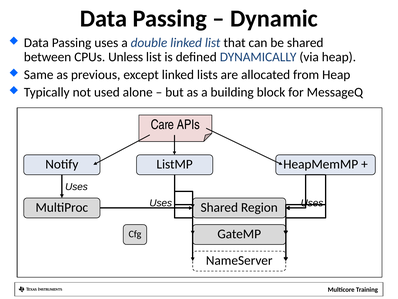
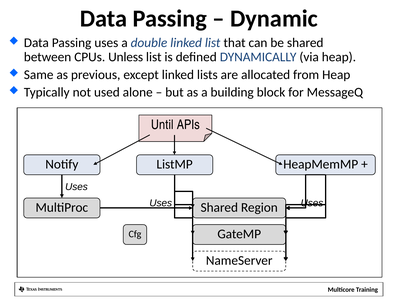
Care: Care -> Until
